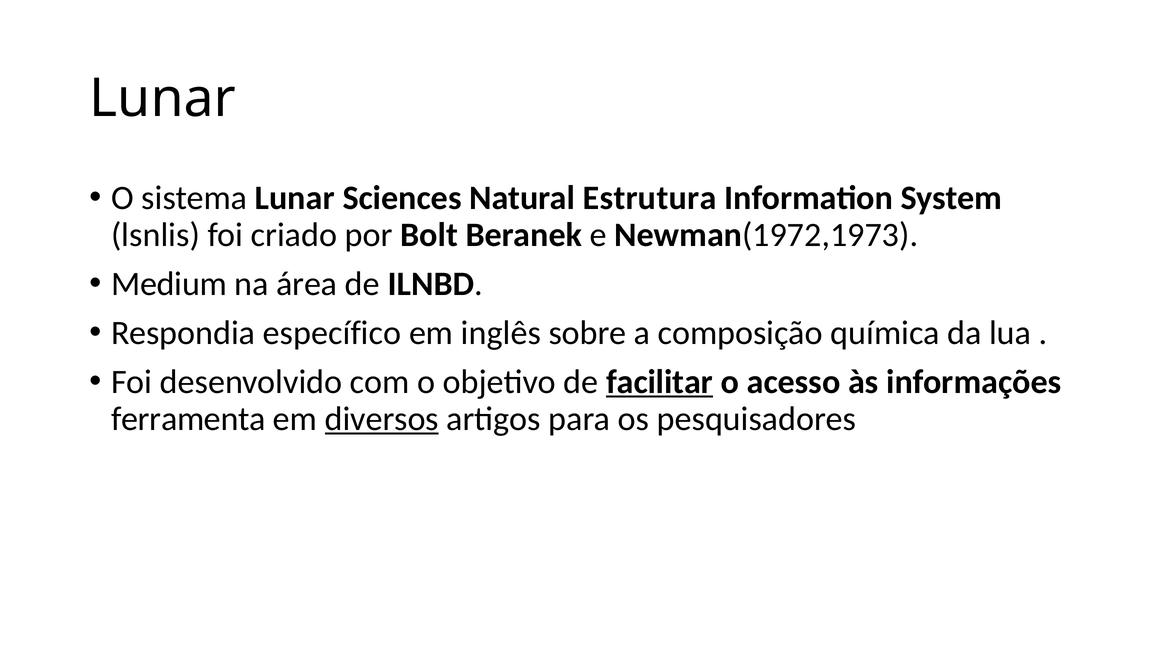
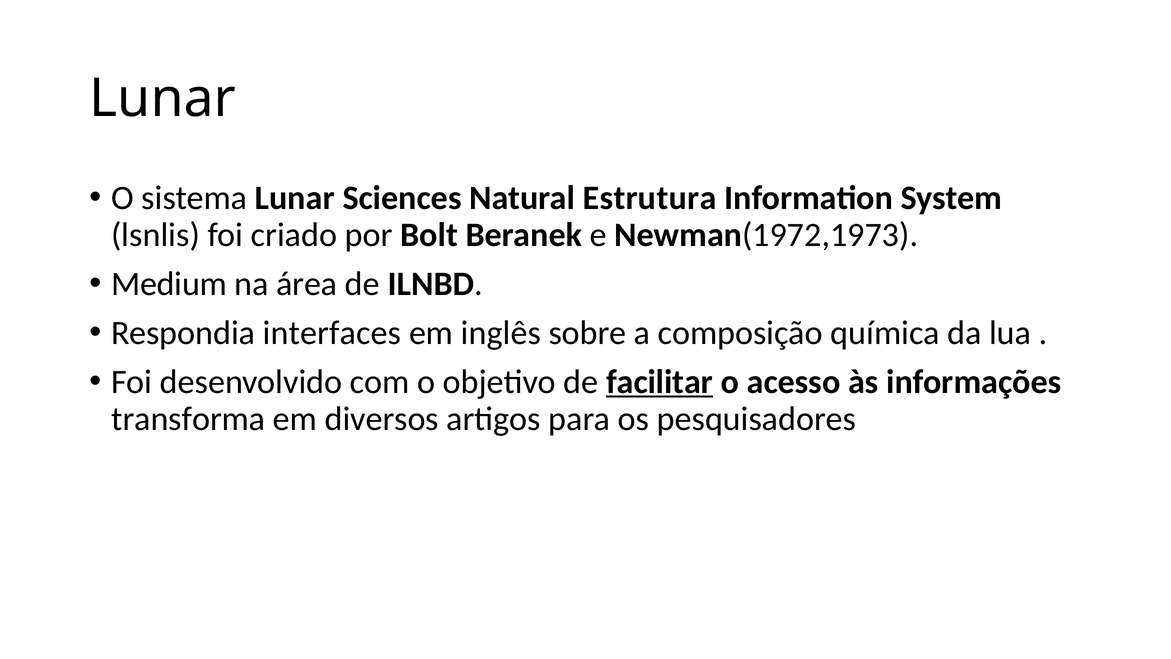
específico: específico -> interfaces
ferramenta: ferramenta -> transforma
diversos underline: present -> none
